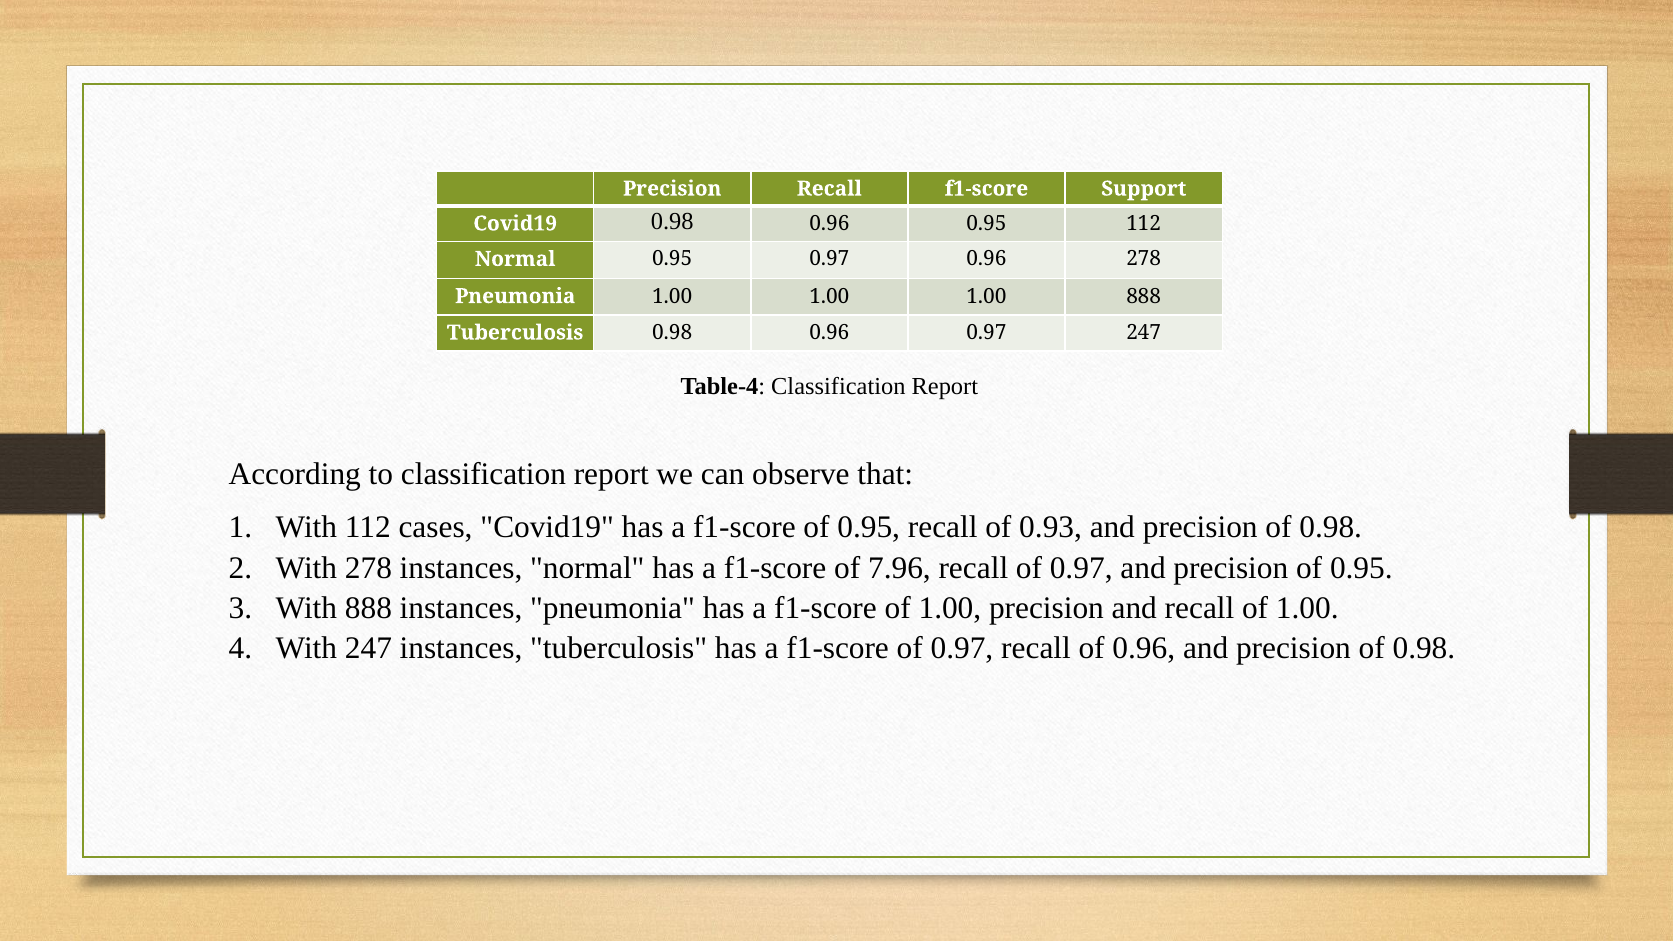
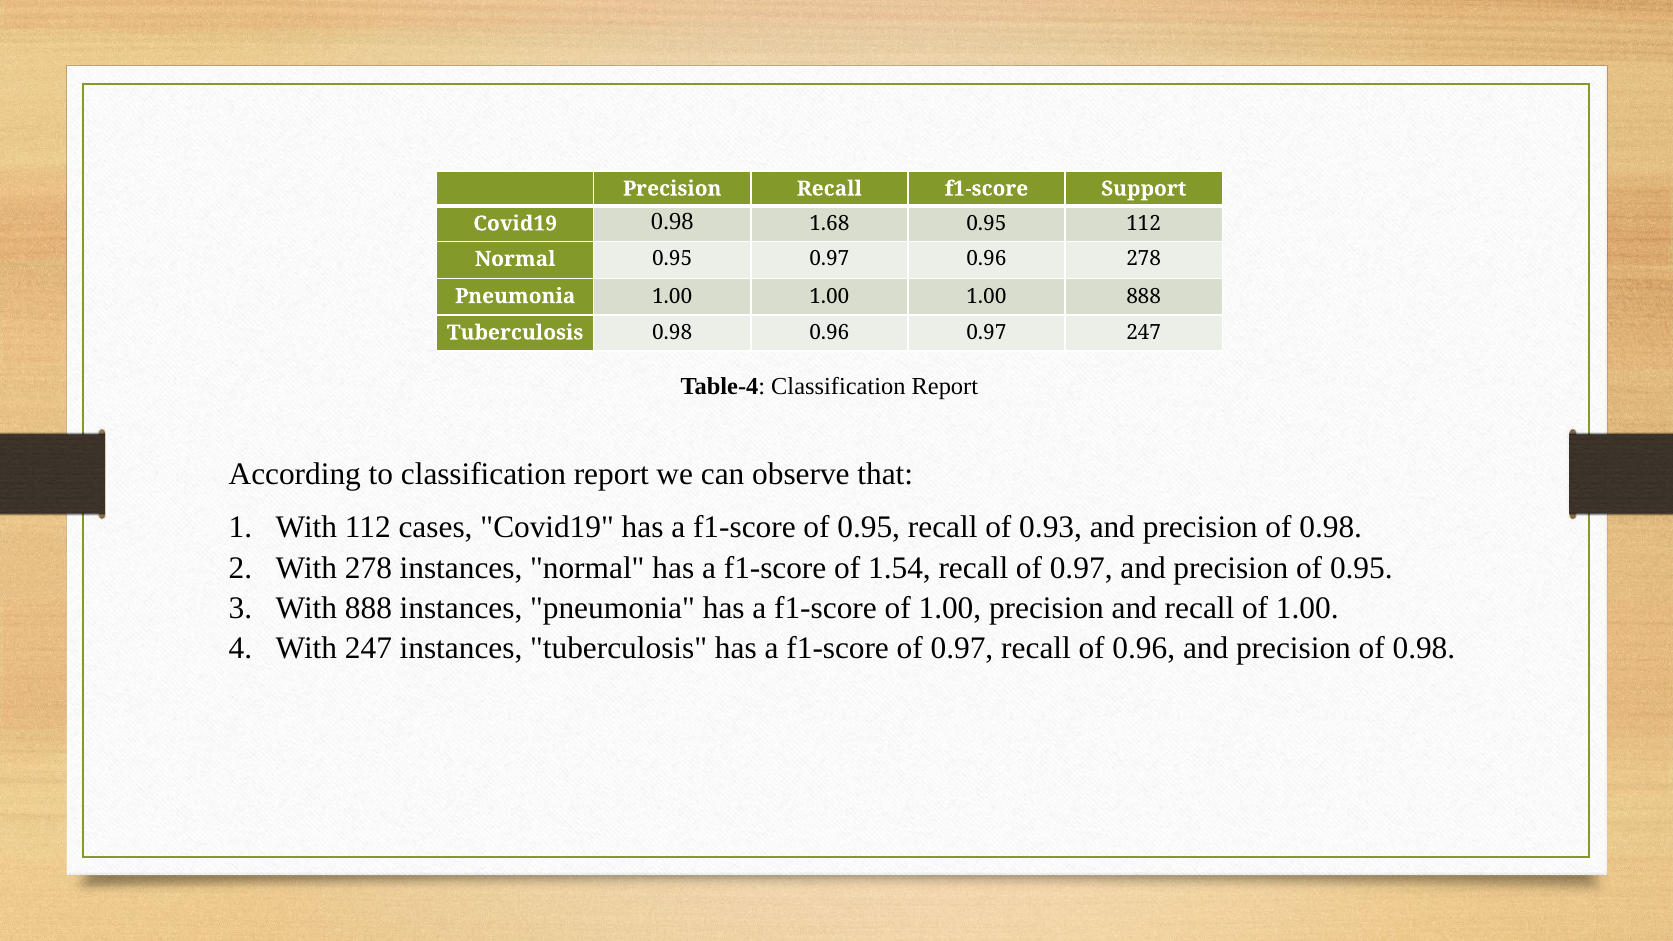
Covid19 0.98 0.96: 0.96 -> 1.68
7.96: 7.96 -> 1.54
